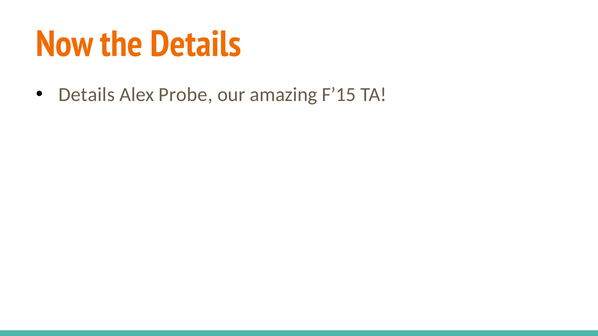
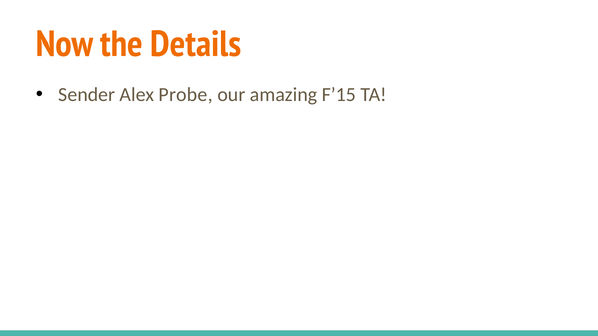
Details at (87, 95): Details -> Sender
